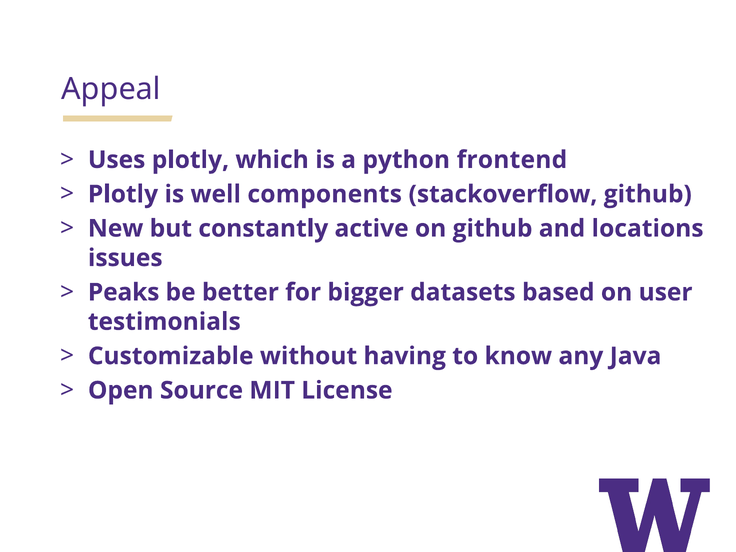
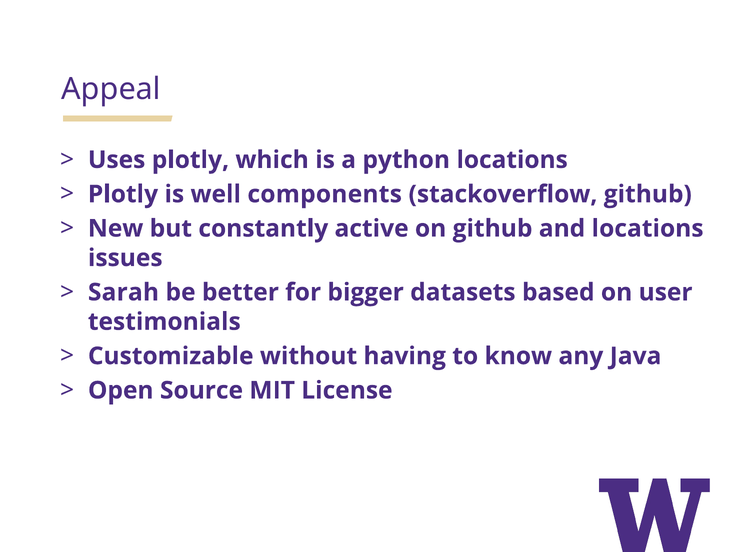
python frontend: frontend -> locations
Peaks: Peaks -> Sarah
